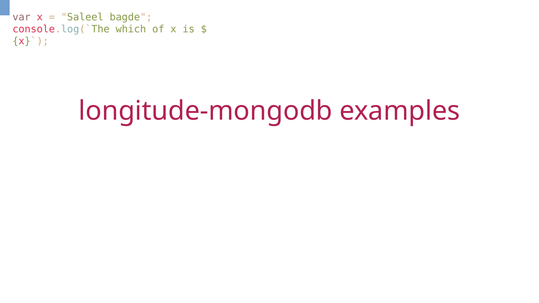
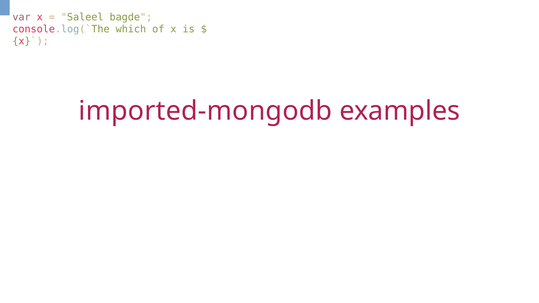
longitude-mongodb: longitude-mongodb -> imported-mongodb
